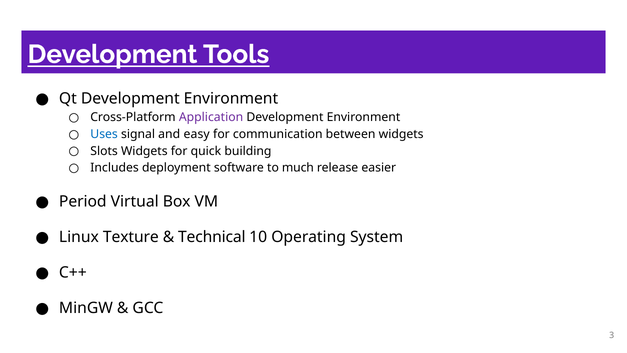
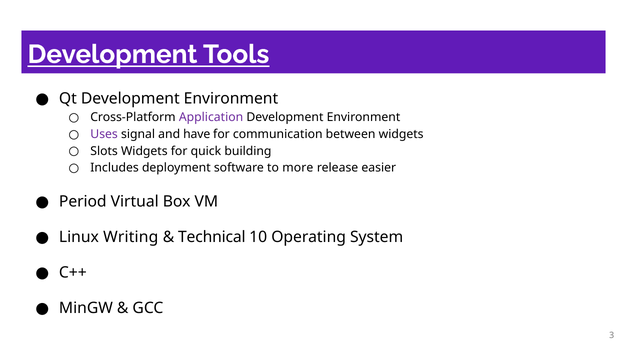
Uses colour: blue -> purple
easy: easy -> have
much: much -> more
Texture: Texture -> Writing
